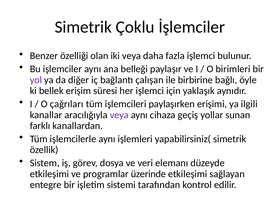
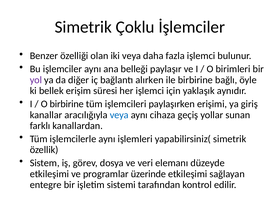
çalışan: çalışan -> alırken
O çağrıları: çağrıları -> birbirine
ilgili: ilgili -> giriş
veya at (119, 115) colour: purple -> blue
